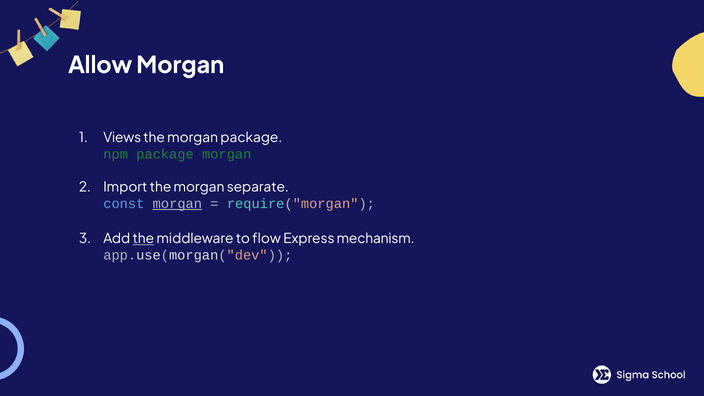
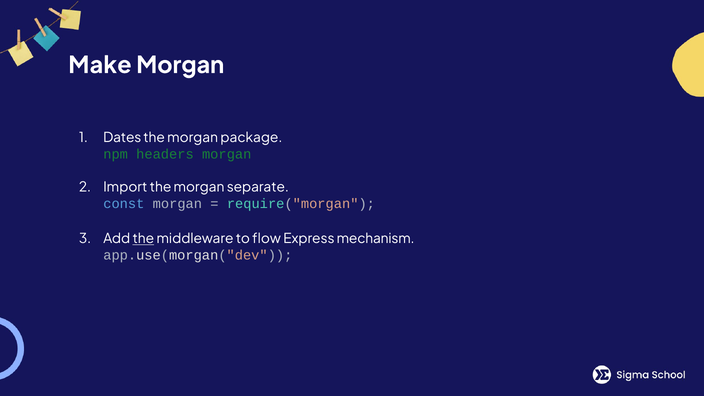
Allow: Allow -> Make
Views: Views -> Dates
npm package: package -> headers
morgan at (177, 204) underline: present -> none
